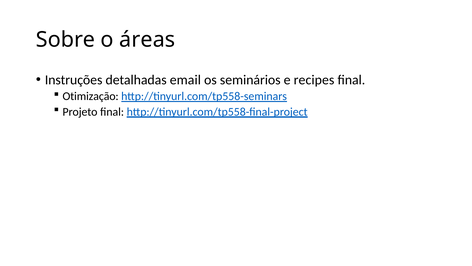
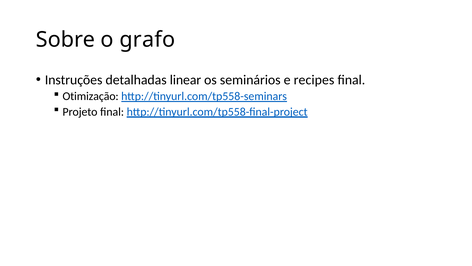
áreas: áreas -> grafo
email: email -> linear
